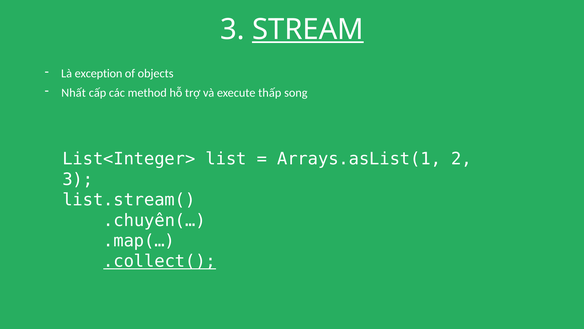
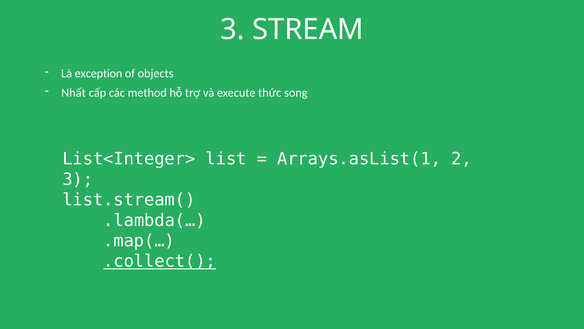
STREAM underline: present -> none
thấp: thấp -> thức
.chuyển(…: .chuyển(… -> .lambda(…
